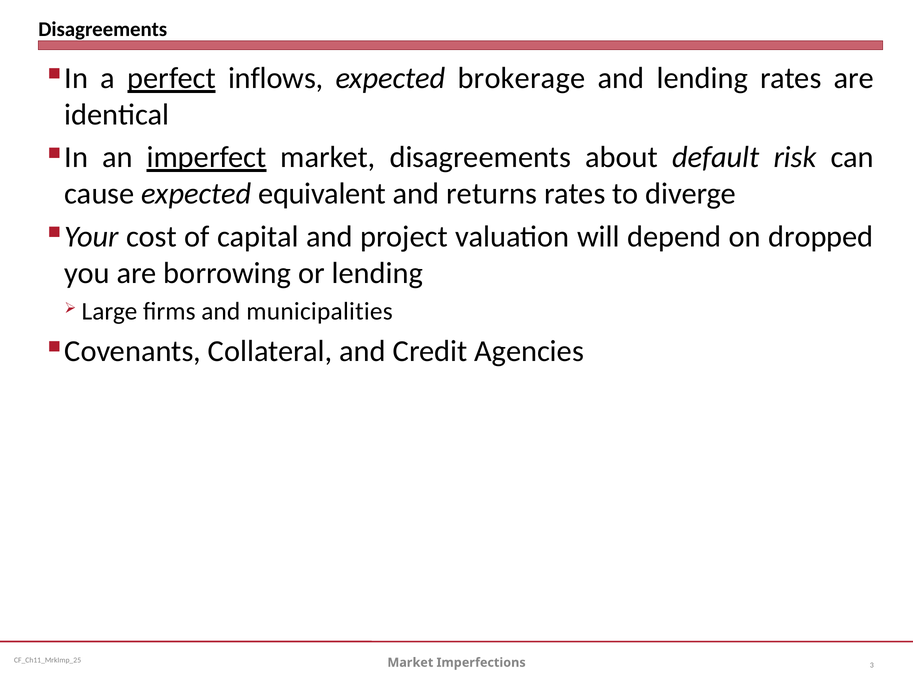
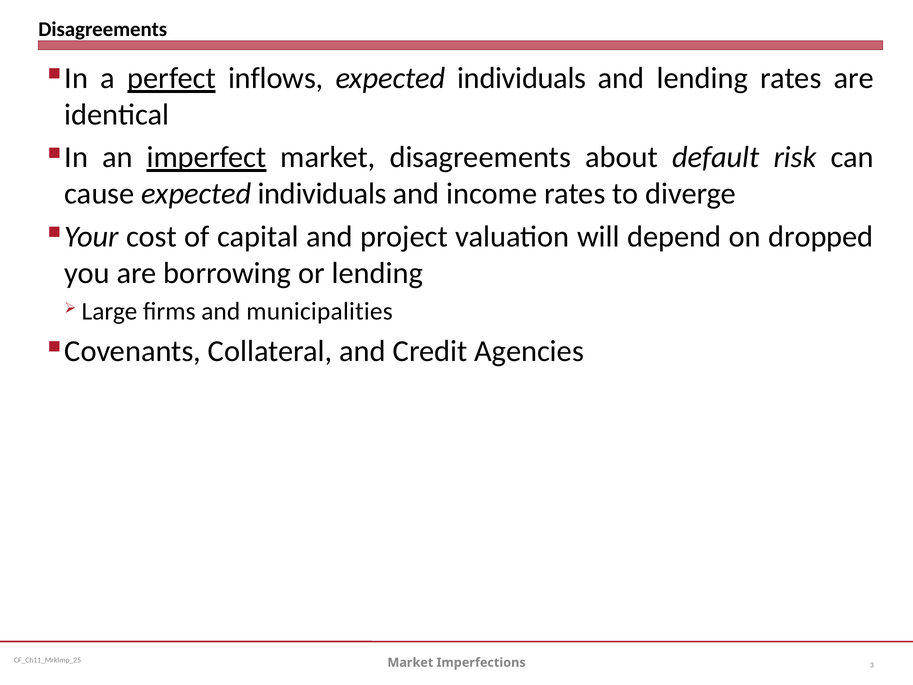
brokerage at (521, 78): brokerage -> individuals
cause expected equivalent: equivalent -> individuals
returns: returns -> income
